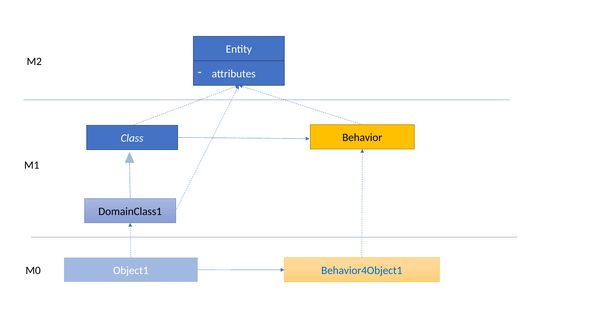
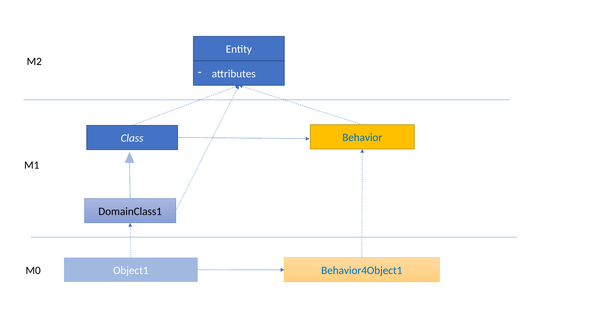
Behavior colour: black -> blue
